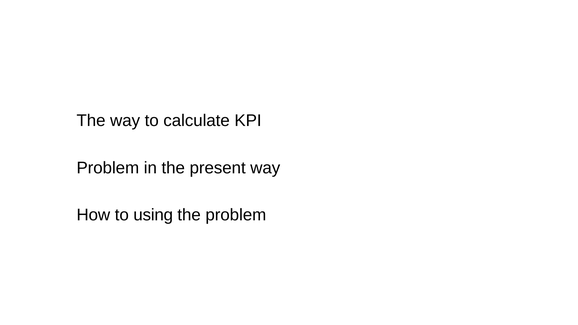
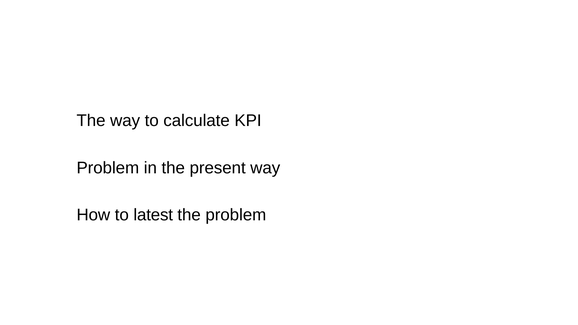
using: using -> latest
